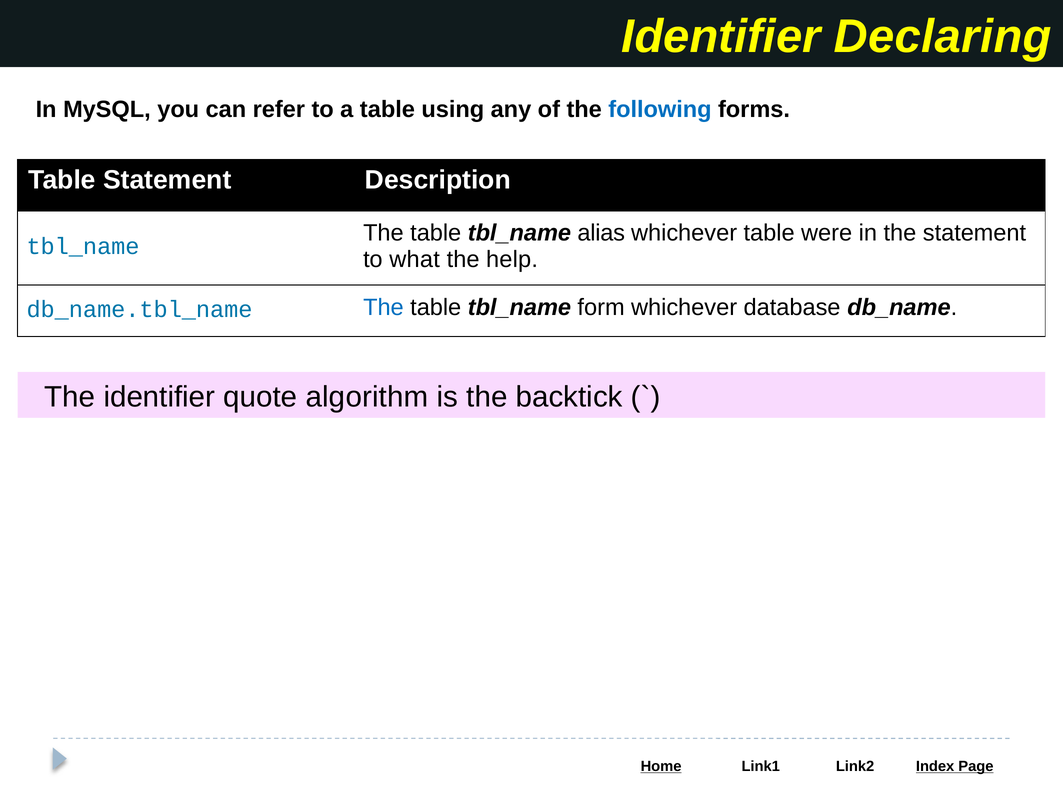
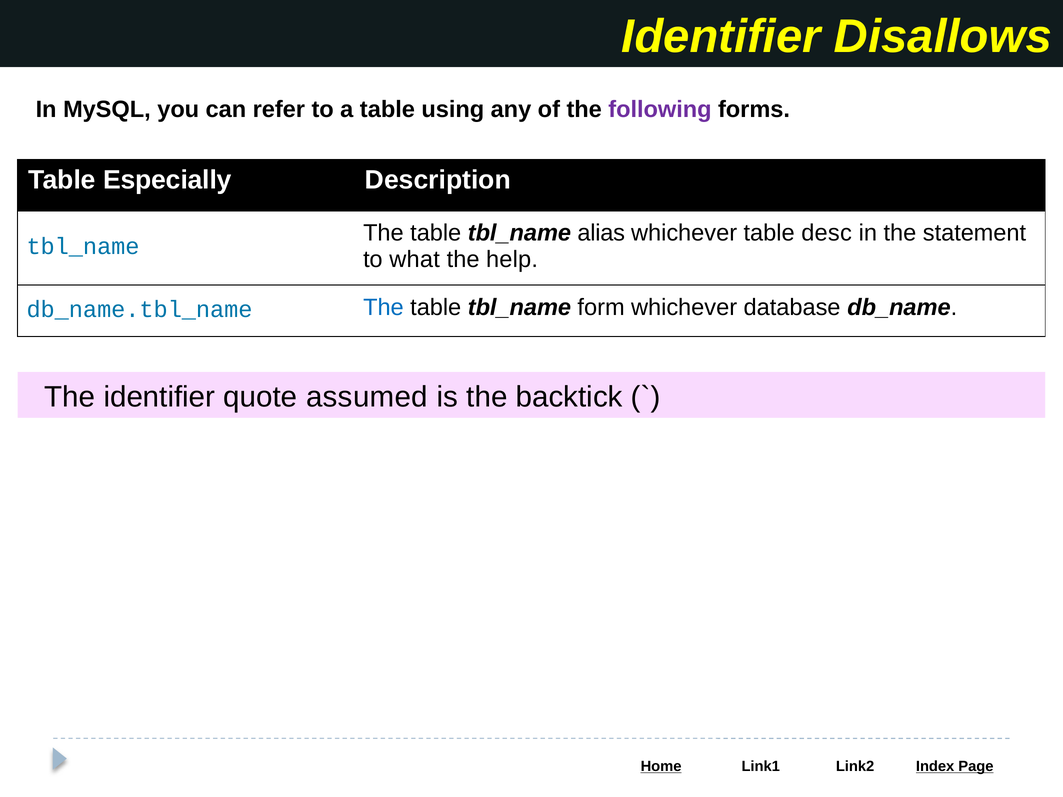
Declaring: Declaring -> Disallows
following colour: blue -> purple
Table Statement: Statement -> Especially
were: were -> desc
algorithm: algorithm -> assumed
